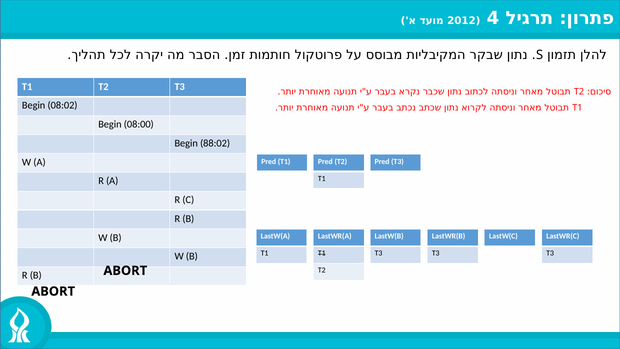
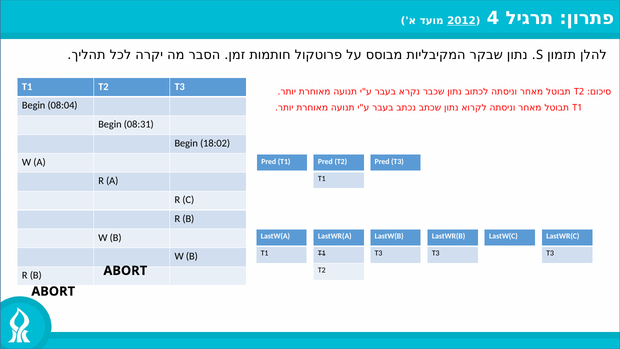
2012 underline: none -> present
08:02: 08:02 -> 08:04
08:00: 08:00 -> 08:31
88:02: 88:02 -> 18:02
